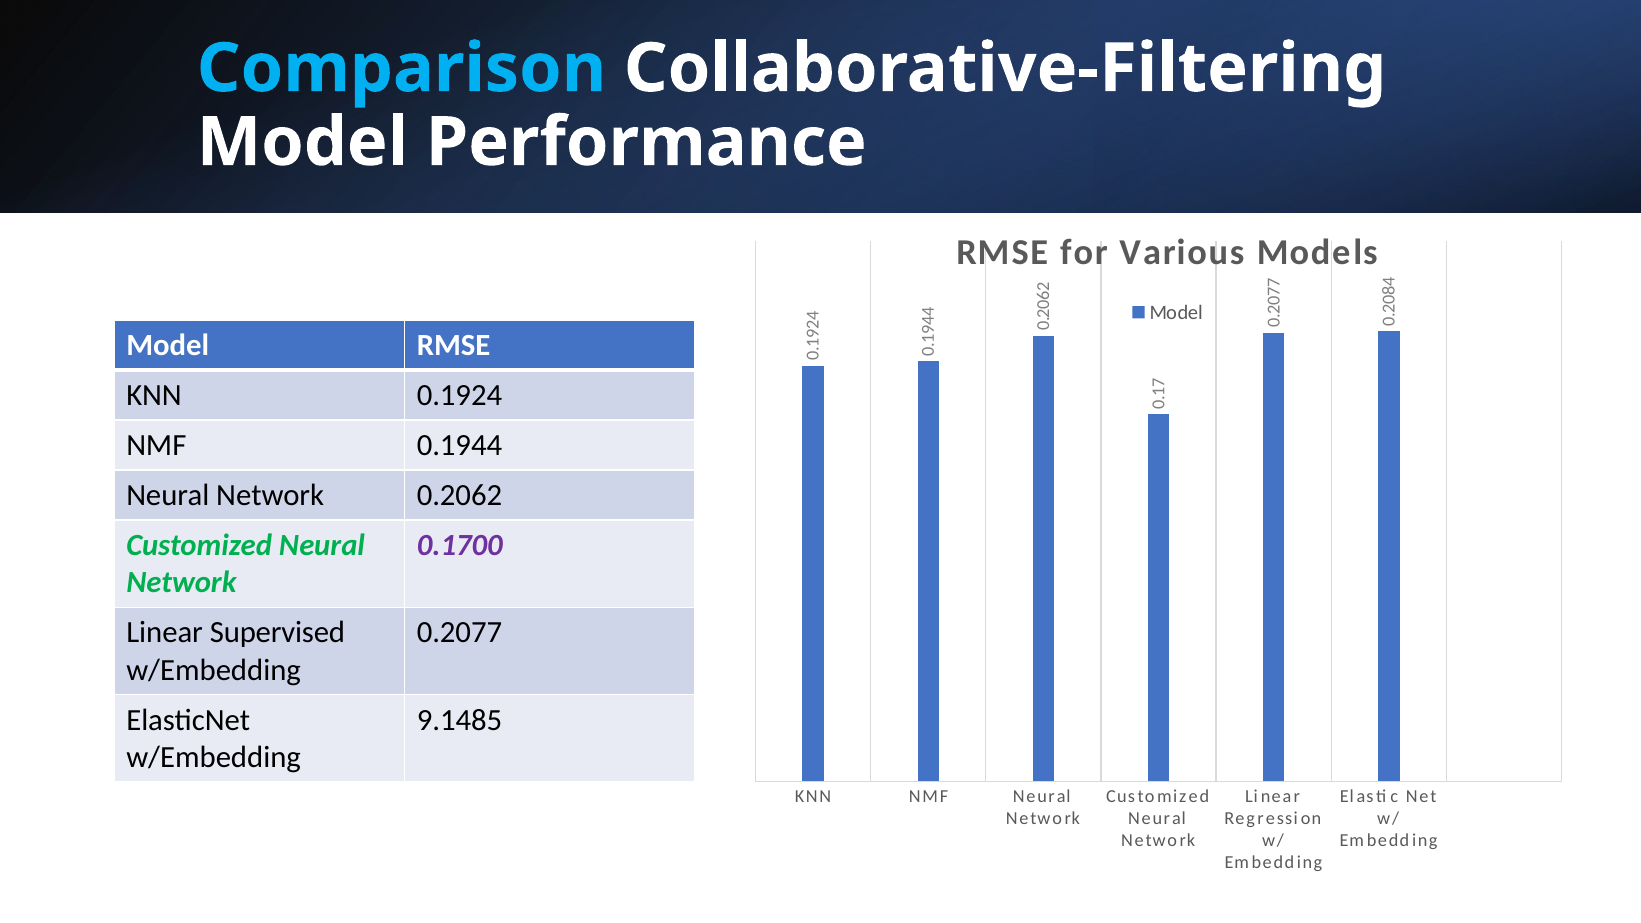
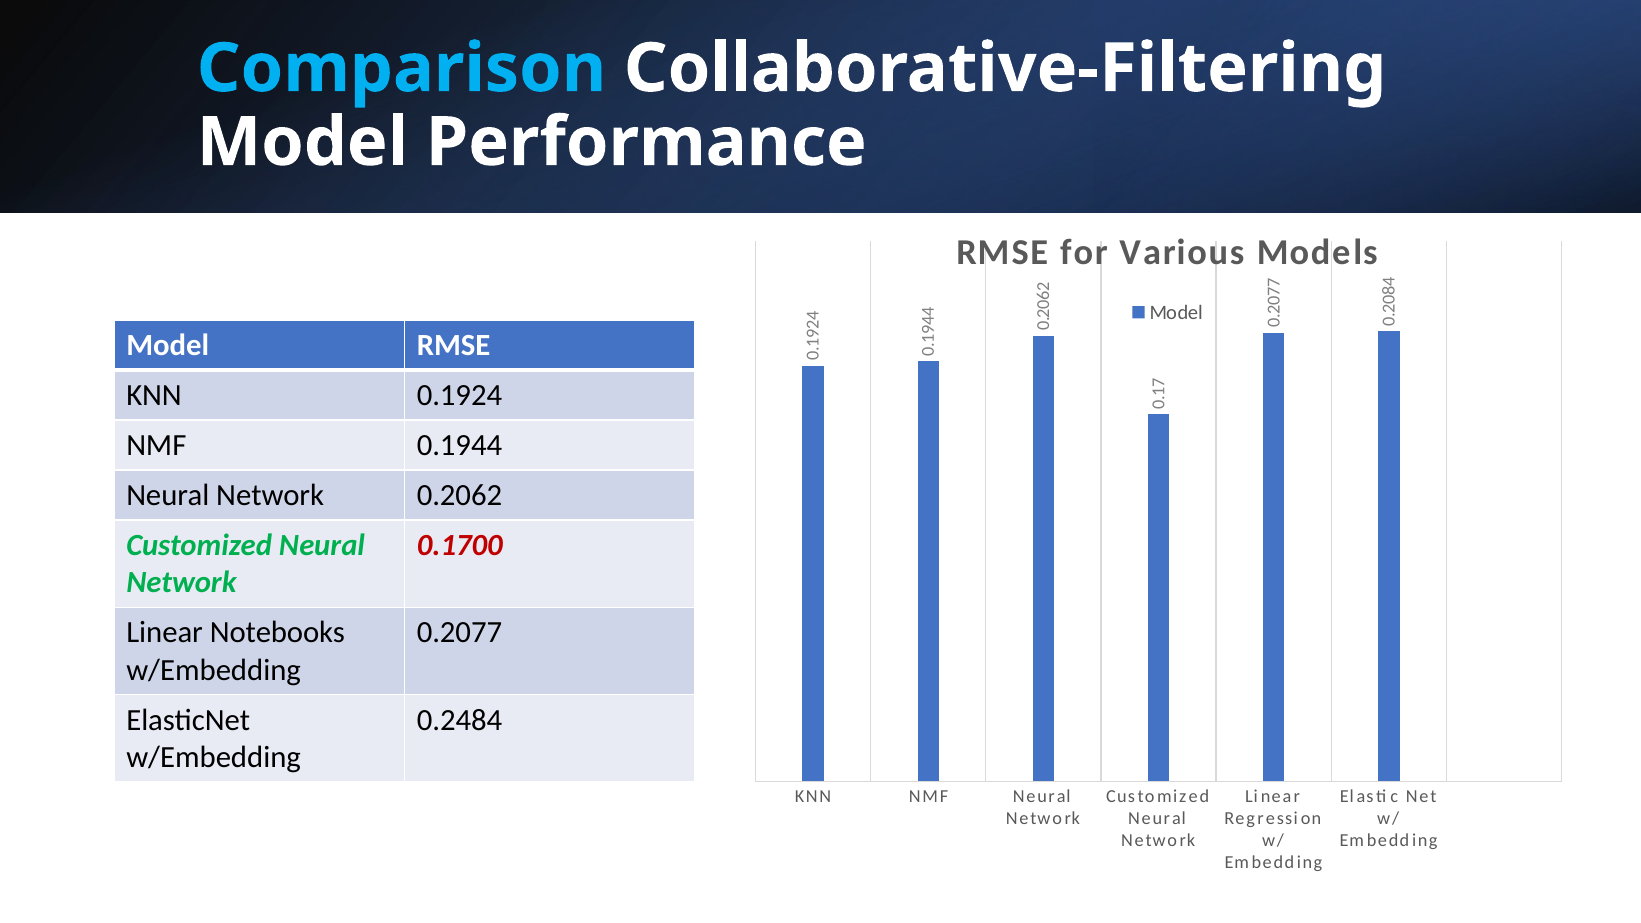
0.1700 colour: purple -> red
Supervised: Supervised -> Notebooks
9.1485: 9.1485 -> 0.2484
